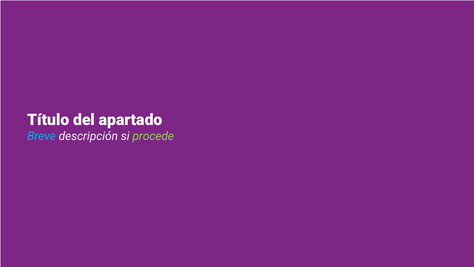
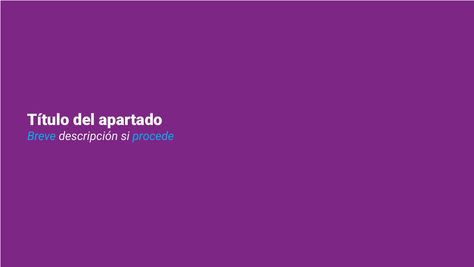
procede colour: light green -> light blue
